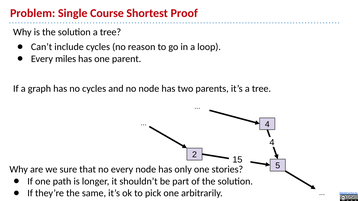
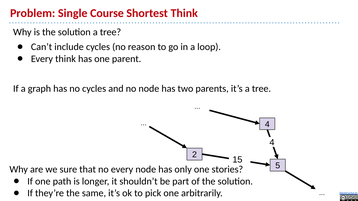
Shortest Proof: Proof -> Think
Every miles: miles -> think
